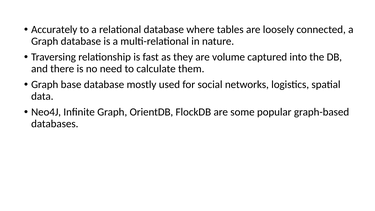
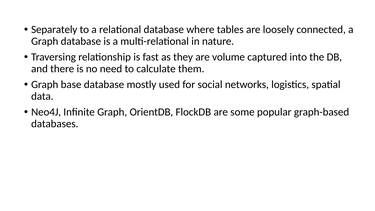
Accurately: Accurately -> Separately
